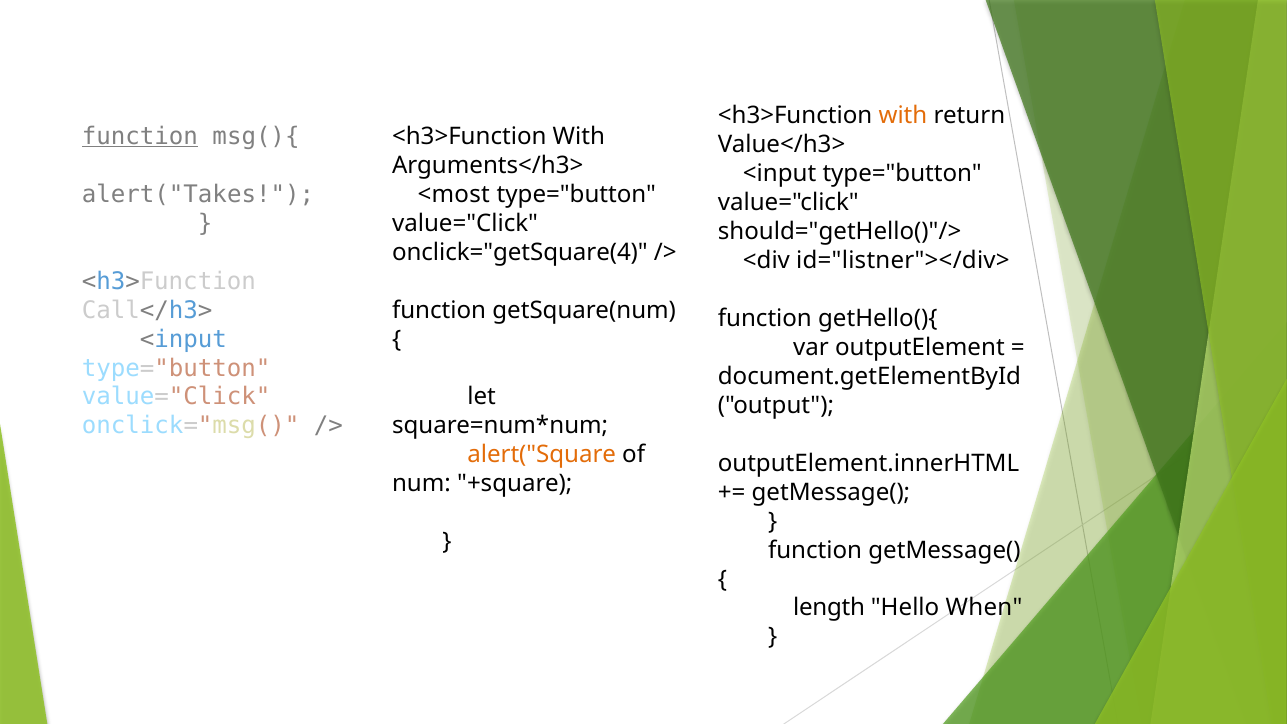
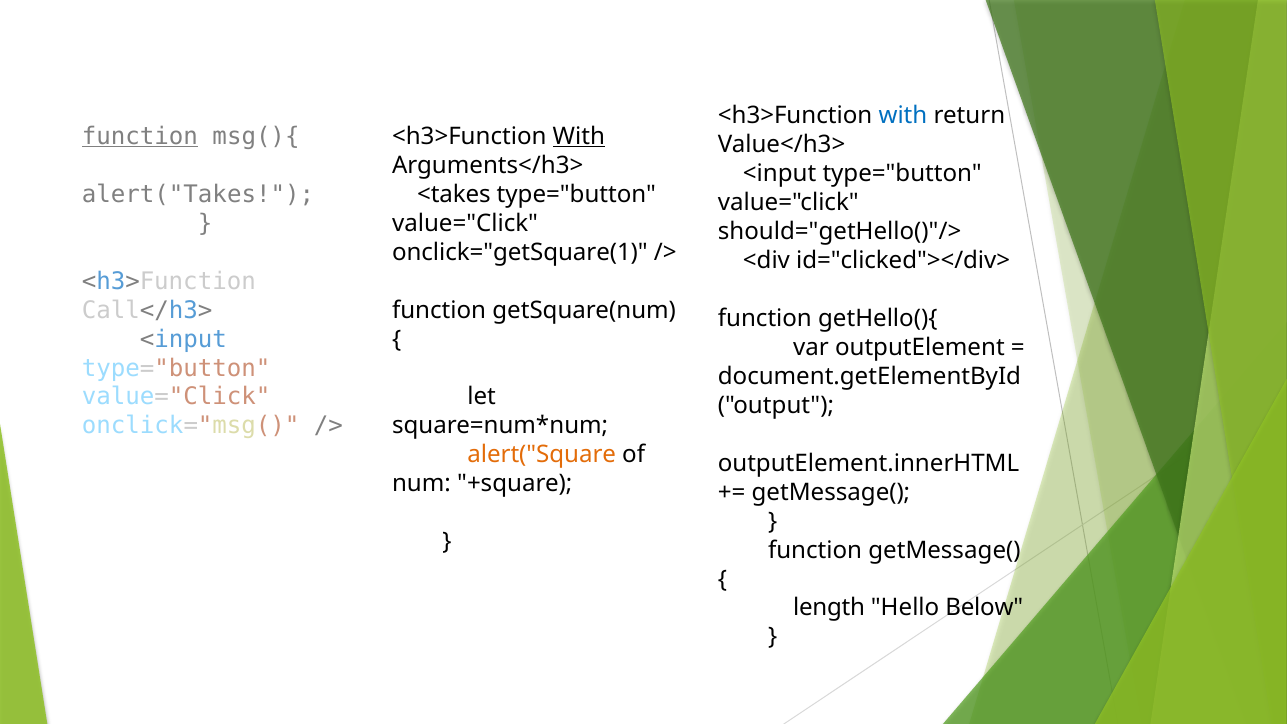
with at (903, 116) colour: orange -> blue
With at (579, 136) underline: none -> present
<most: <most -> <takes
onclick="getSquare(4: onclick="getSquare(4 -> onclick="getSquare(1
id="listner"></div>: id="listner"></div> -> id="clicked"></div>
When: When -> Below
